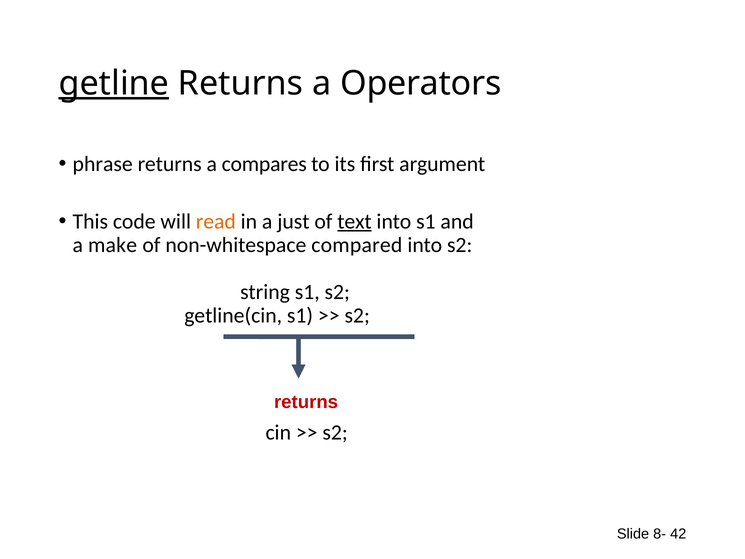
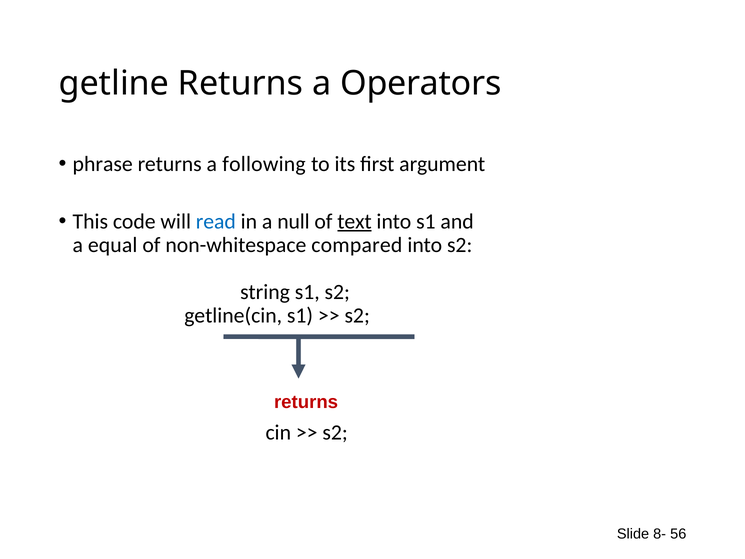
getline underline: present -> none
compares: compares -> following
read colour: orange -> blue
just: just -> null
make: make -> equal
42: 42 -> 56
